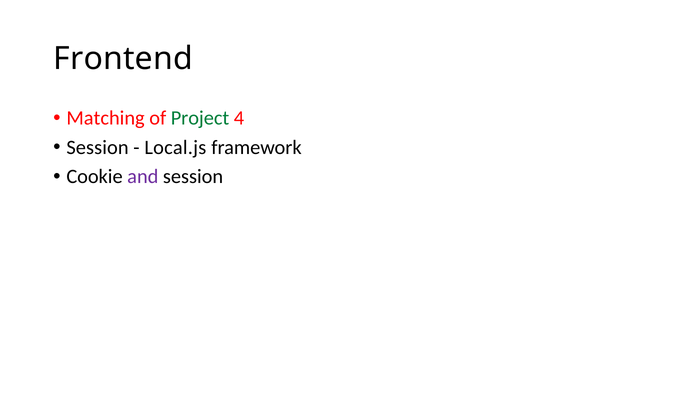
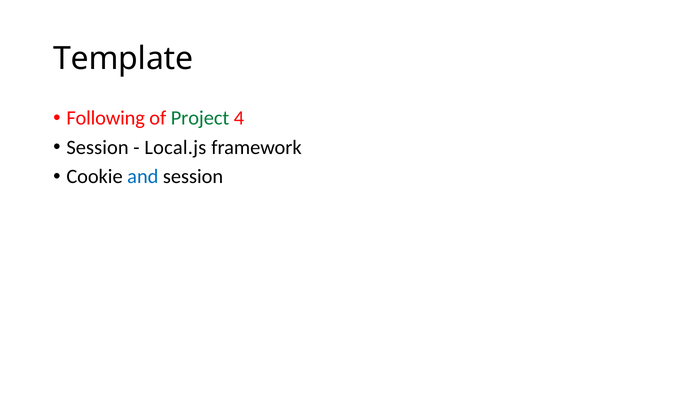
Frontend: Frontend -> Template
Matching: Matching -> Following
and colour: purple -> blue
